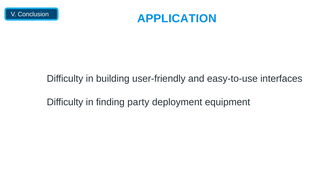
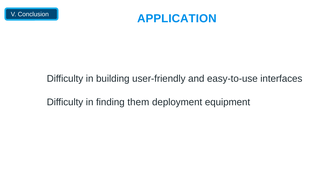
party: party -> them
